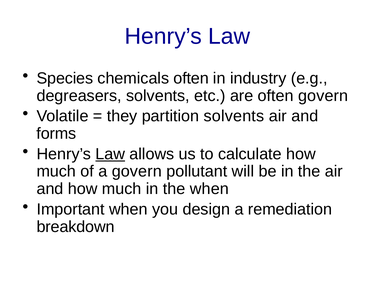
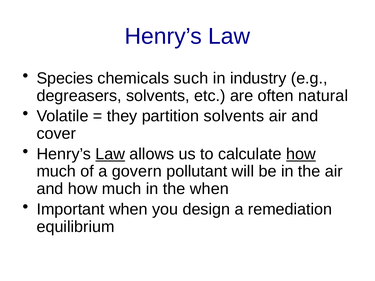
chemicals often: often -> such
often govern: govern -> natural
forms: forms -> cover
how at (301, 154) underline: none -> present
breakdown: breakdown -> equilibrium
